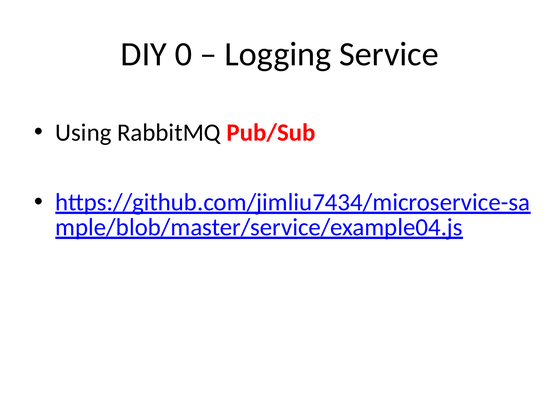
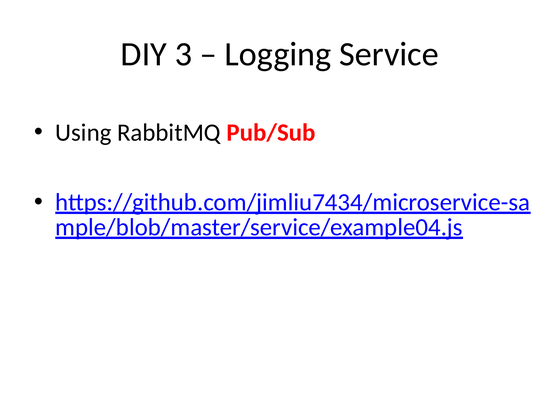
0: 0 -> 3
